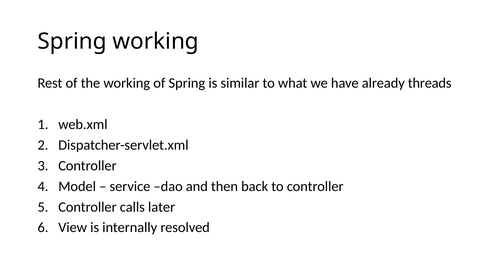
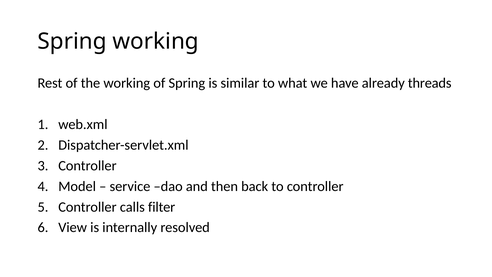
later: later -> filter
